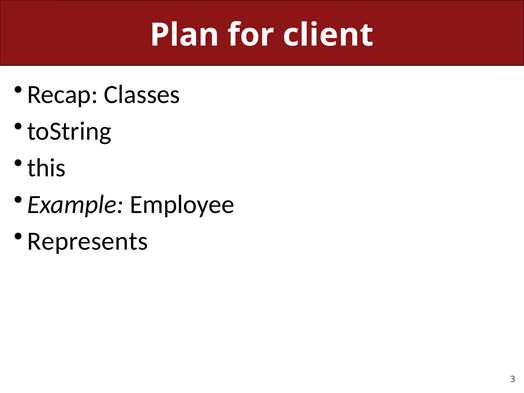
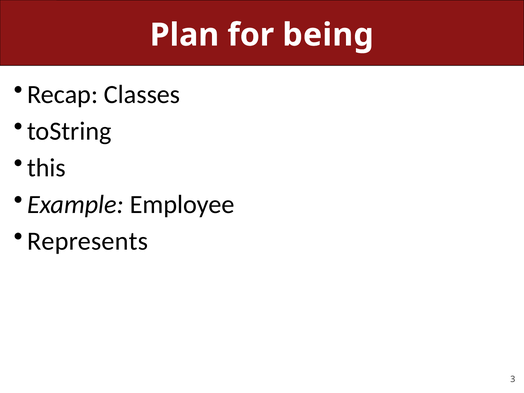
client: client -> being
